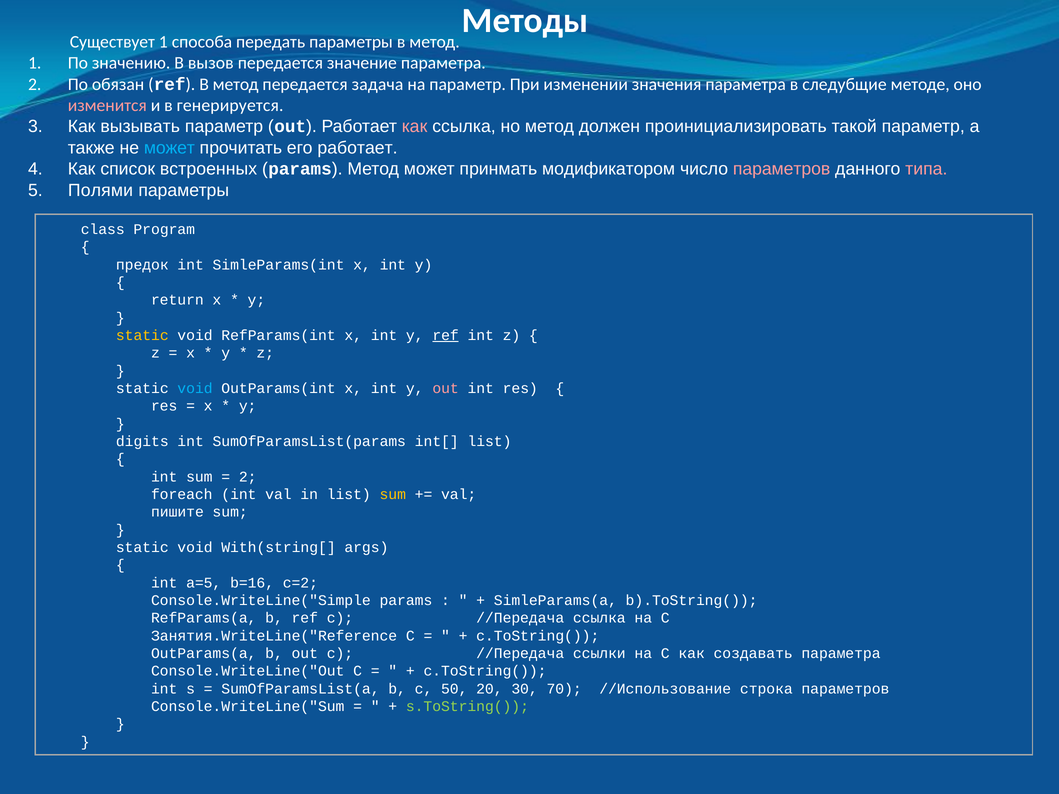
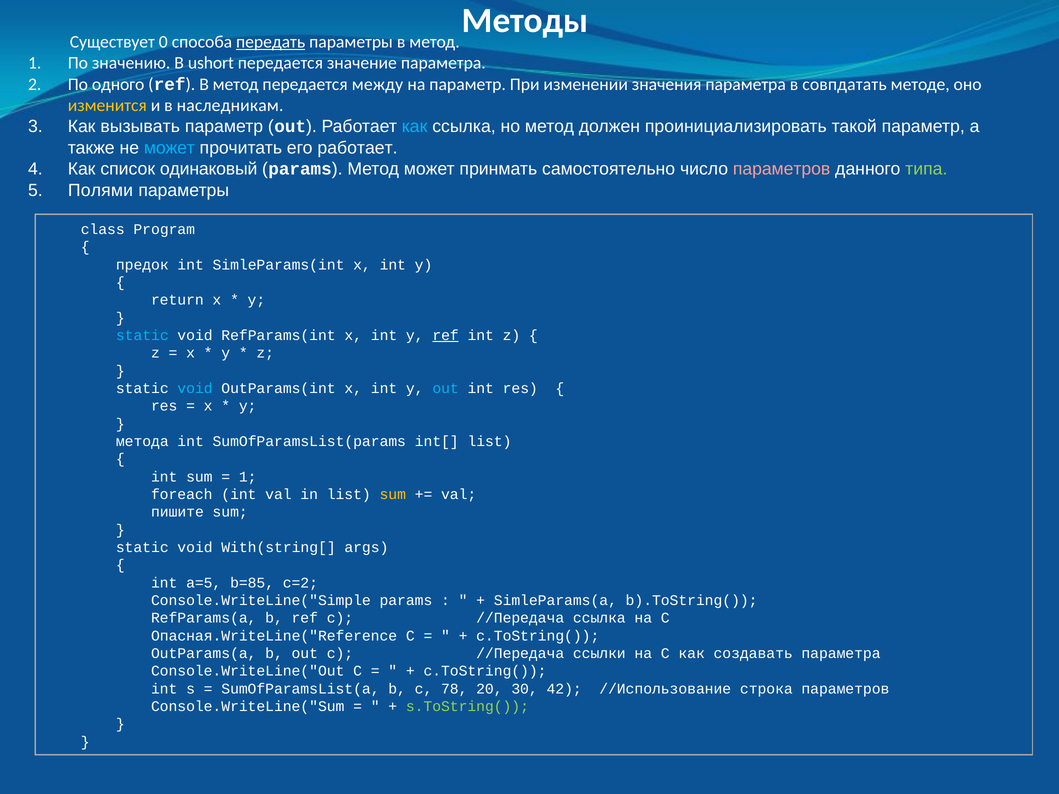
Существует 1: 1 -> 0
передать underline: none -> present
вызов: вызов -> ushort
обязан: обязан -> одного
задача: задача -> между
следубщие: следубщие -> совпдатать
изменится colour: pink -> yellow
генерируется: генерируется -> наследникам
как at (415, 127) colour: pink -> light blue
встроенных: встроенных -> одинаковый
модификатором: модификатором -> самостоятельно
типа colour: pink -> light green
static at (142, 335) colour: yellow -> light blue
out at (446, 388) colour: pink -> light blue
digits: digits -> метода
2 at (248, 477): 2 -> 1
b=16: b=16 -> b=85
Занятия.WriteLine("Reference: Занятия.WriteLine("Reference -> Опасная.WriteLine("Reference
50: 50 -> 78
70: 70 -> 42
